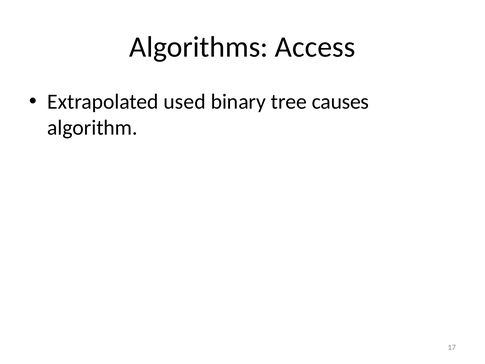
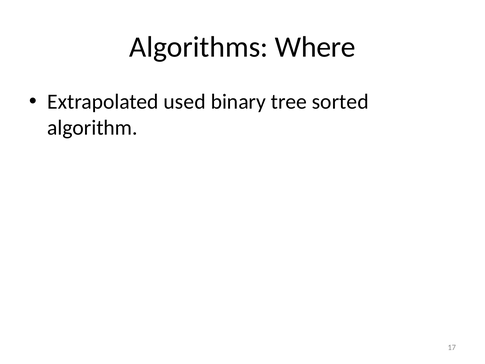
Access: Access -> Where
causes: causes -> sorted
